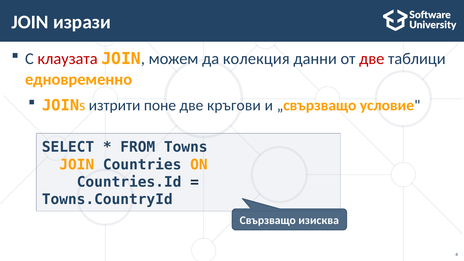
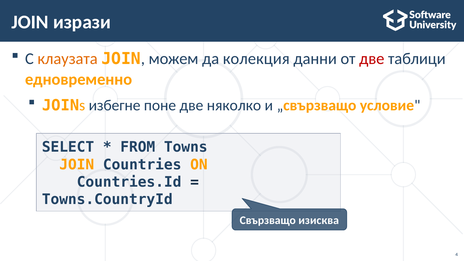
клаузата colour: red -> orange
изтрити: изтрити -> избегне
кръгови: кръгови -> няколко
